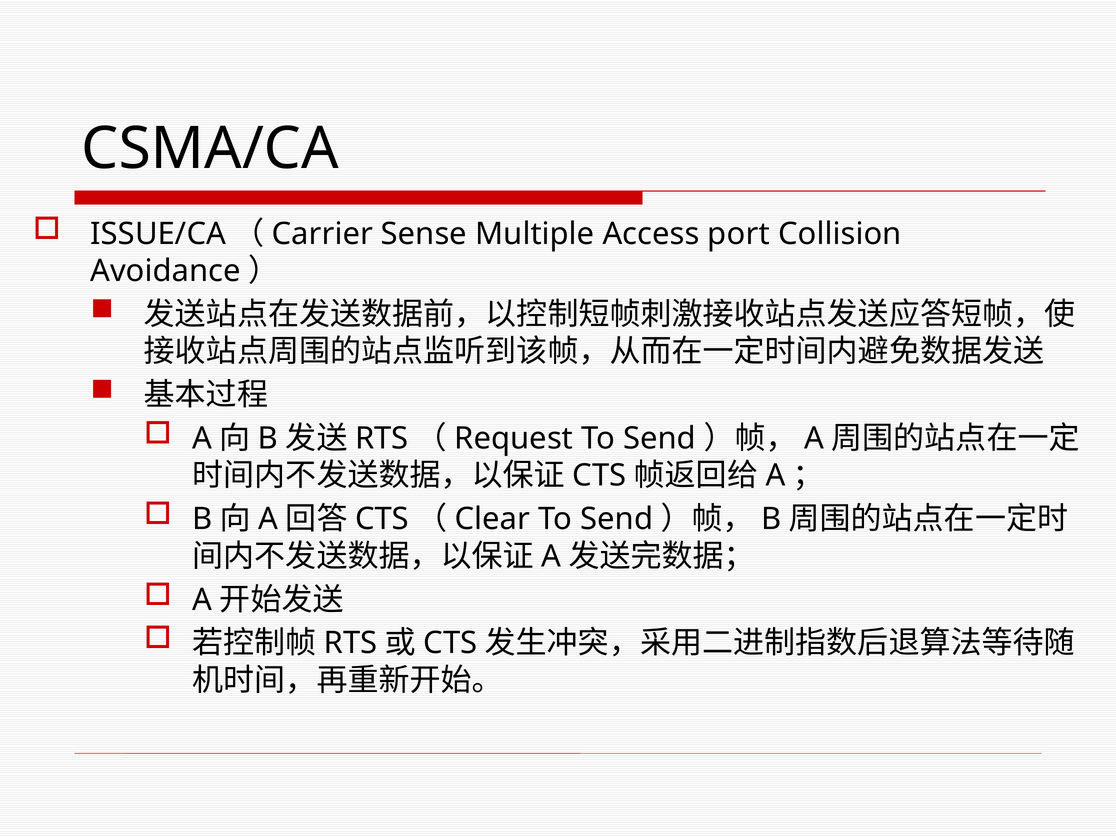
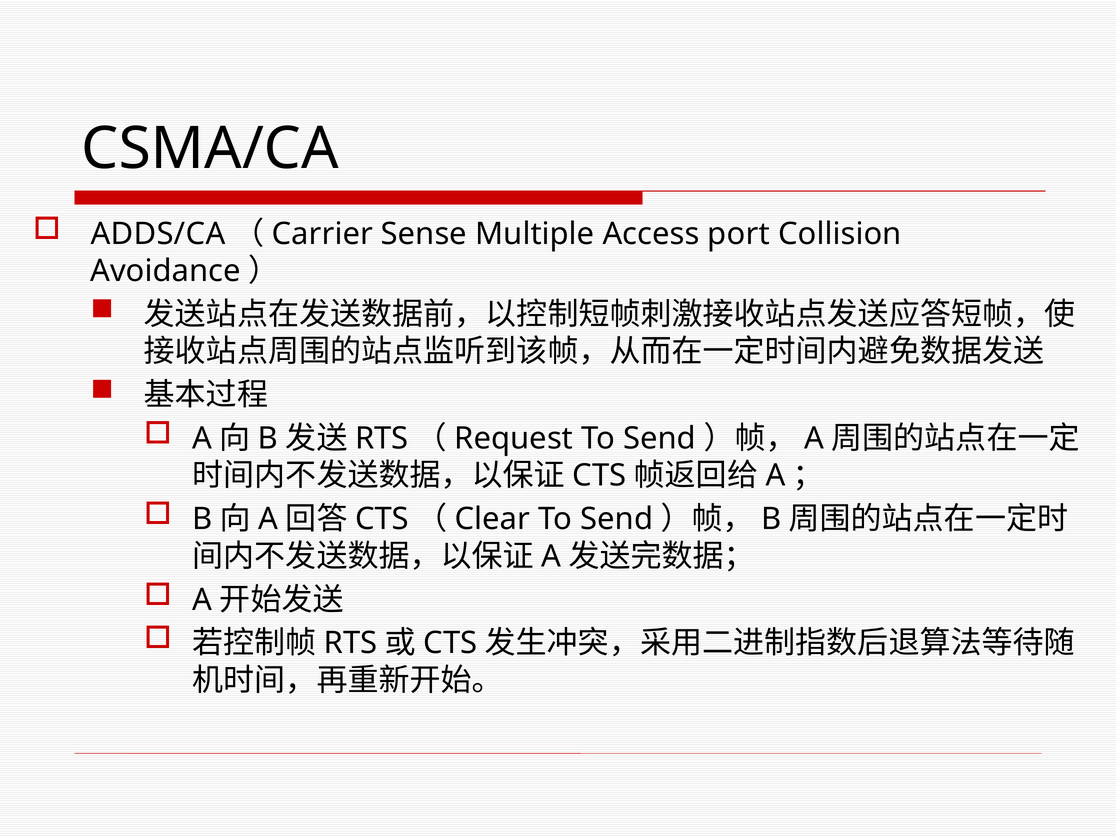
ISSUE/CA: ISSUE/CA -> ADDS/CA
